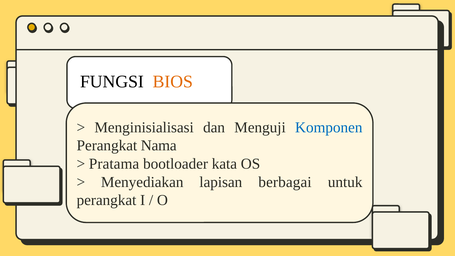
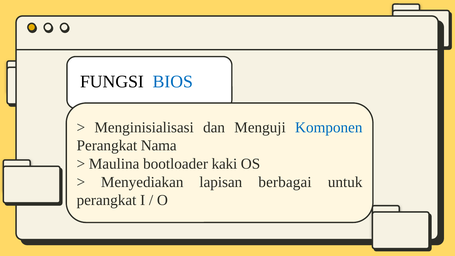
BIOS colour: orange -> blue
Pratama: Pratama -> Maulina
kata: kata -> kaki
